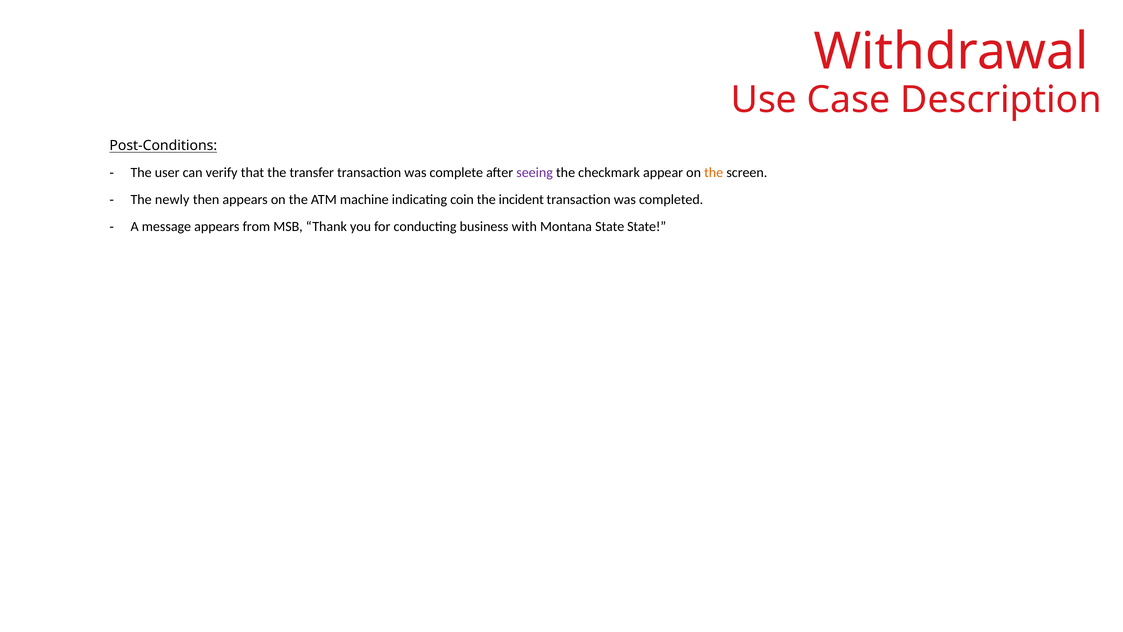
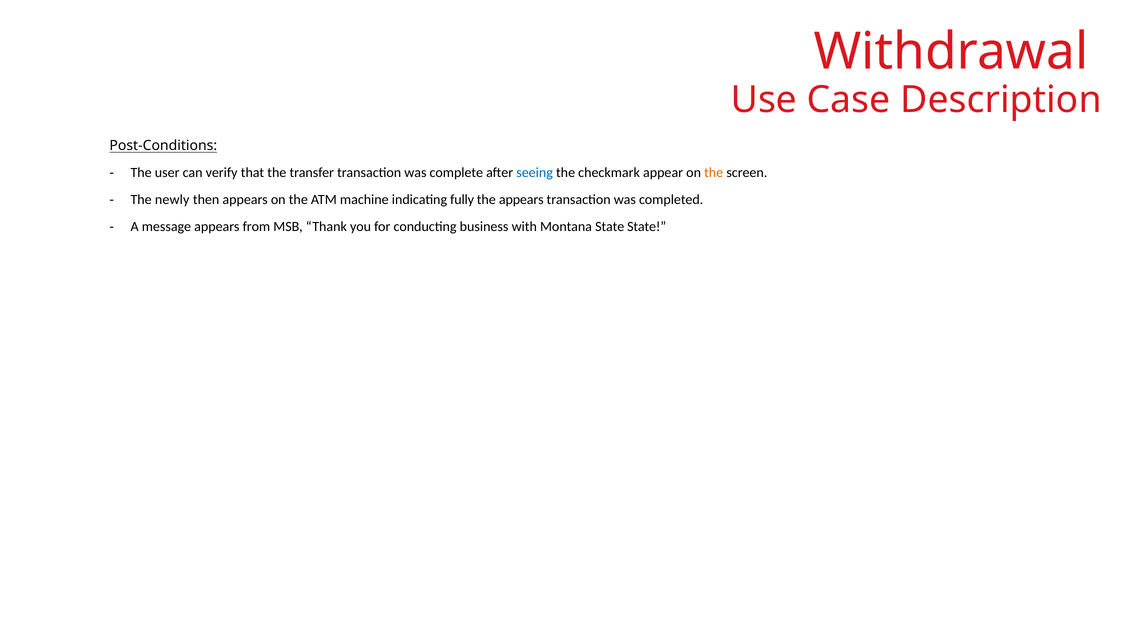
seeing colour: purple -> blue
coin: coin -> fully
the incident: incident -> appears
